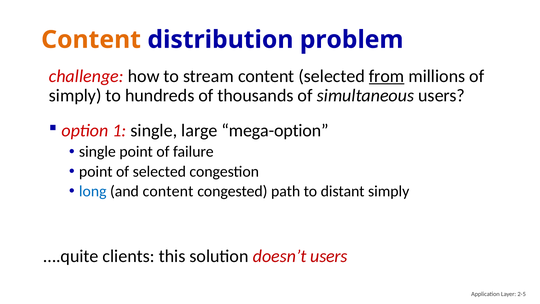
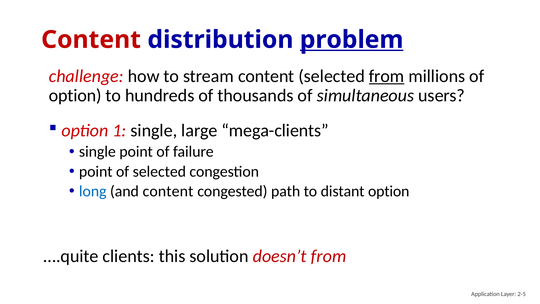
Content at (91, 40) colour: orange -> red
problem underline: none -> present
simply at (75, 96): simply -> option
mega-option: mega-option -> mega-clients
distant simply: simply -> option
doesn’t users: users -> from
